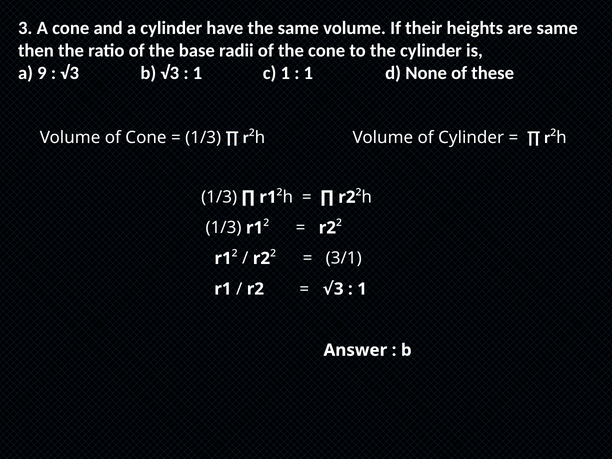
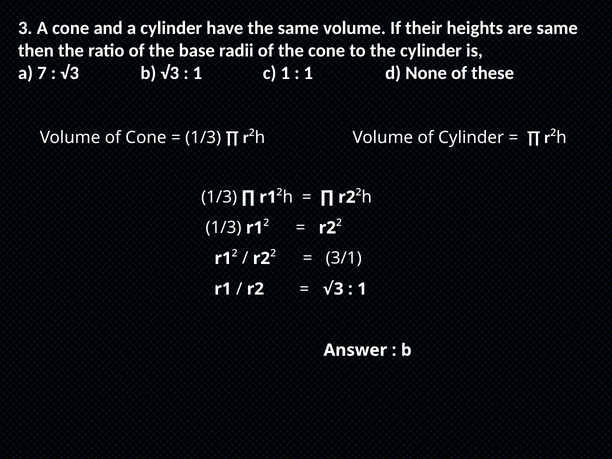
9: 9 -> 7
